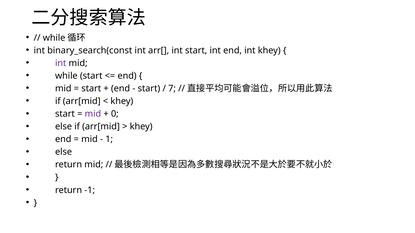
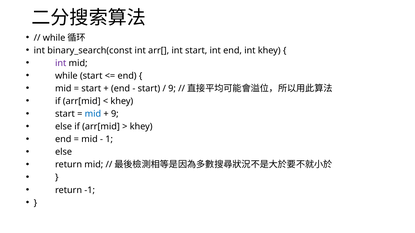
7 at (172, 89): 7 -> 9
mid at (93, 114) colour: purple -> blue
0 at (115, 114): 0 -> 9
